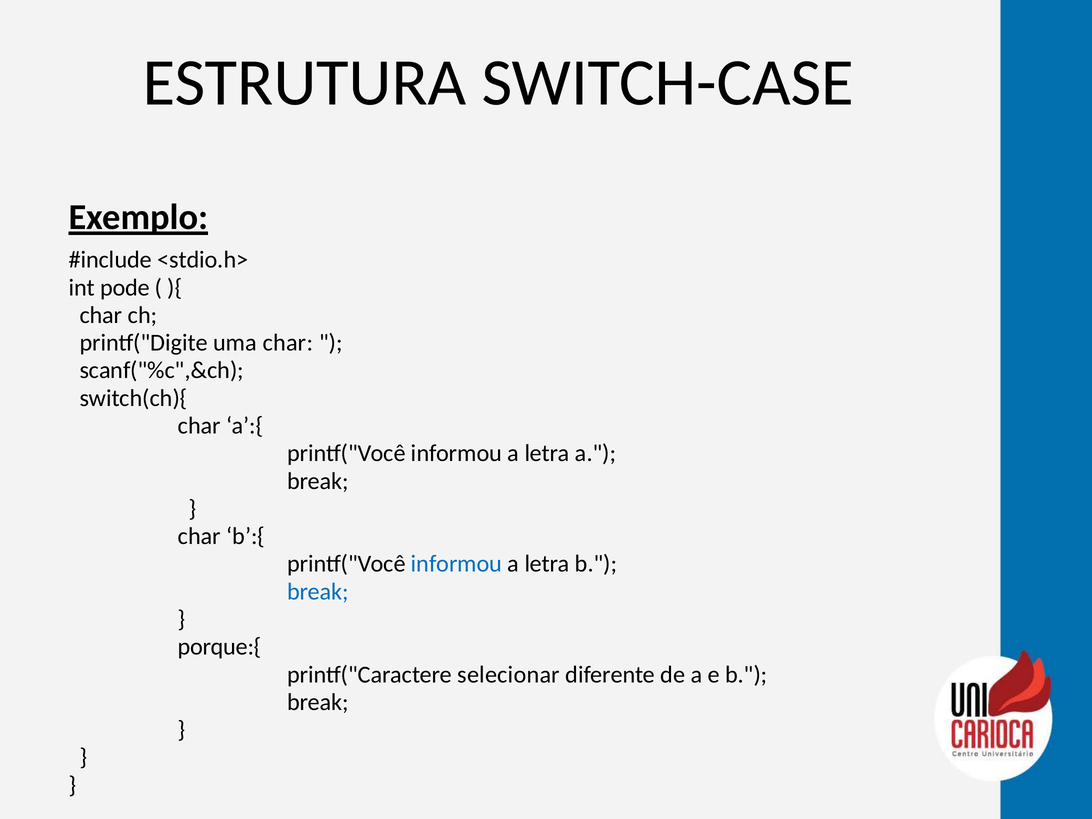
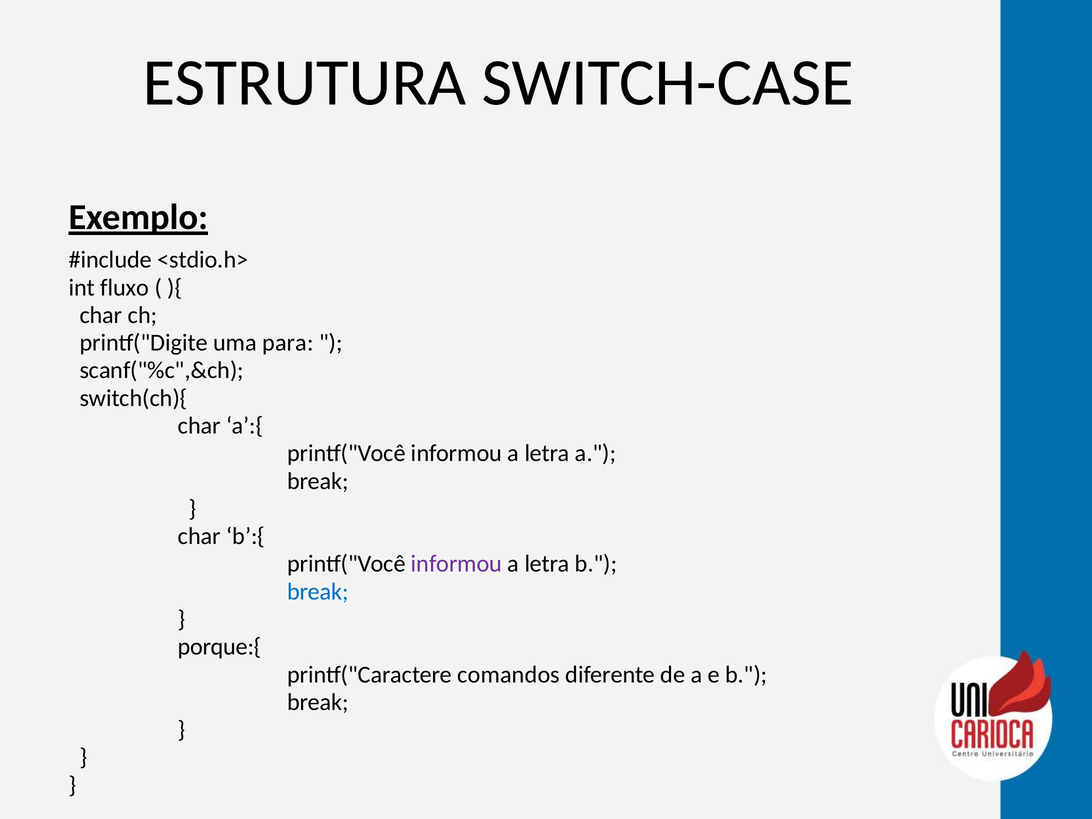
pode: pode -> fluxo
uma char: char -> para
informou at (457, 564) colour: blue -> purple
selecionar: selecionar -> comandos
